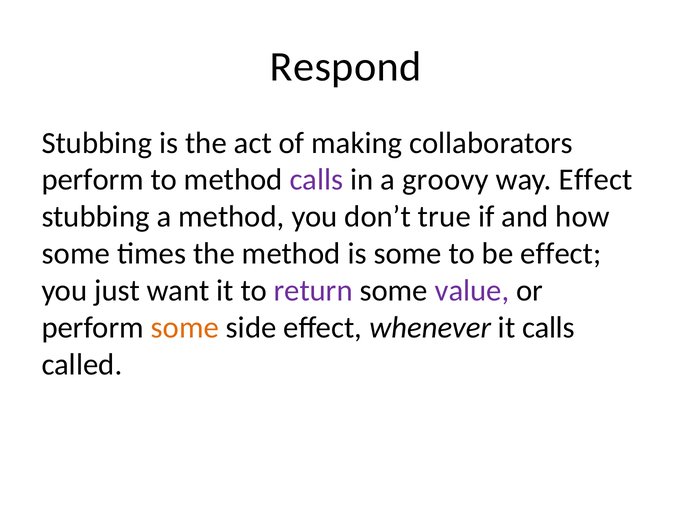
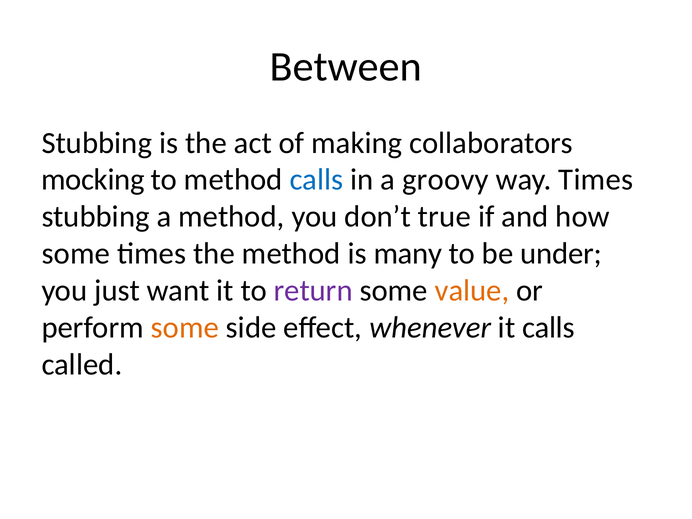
Respond: Respond -> Between
perform at (93, 180): perform -> mocking
calls at (316, 180) colour: purple -> blue
way Effect: Effect -> Times
is some: some -> many
be effect: effect -> under
value colour: purple -> orange
